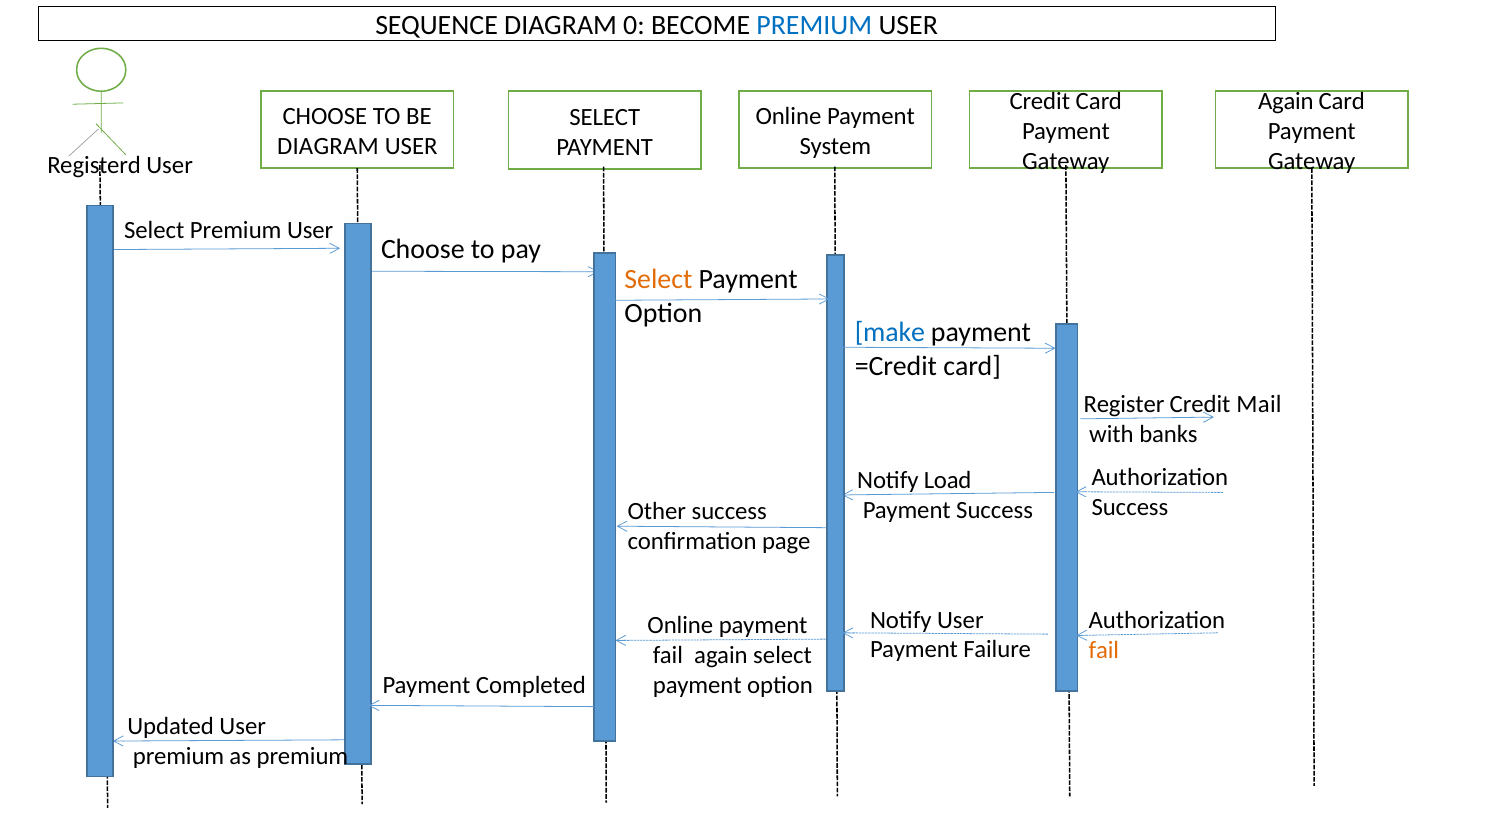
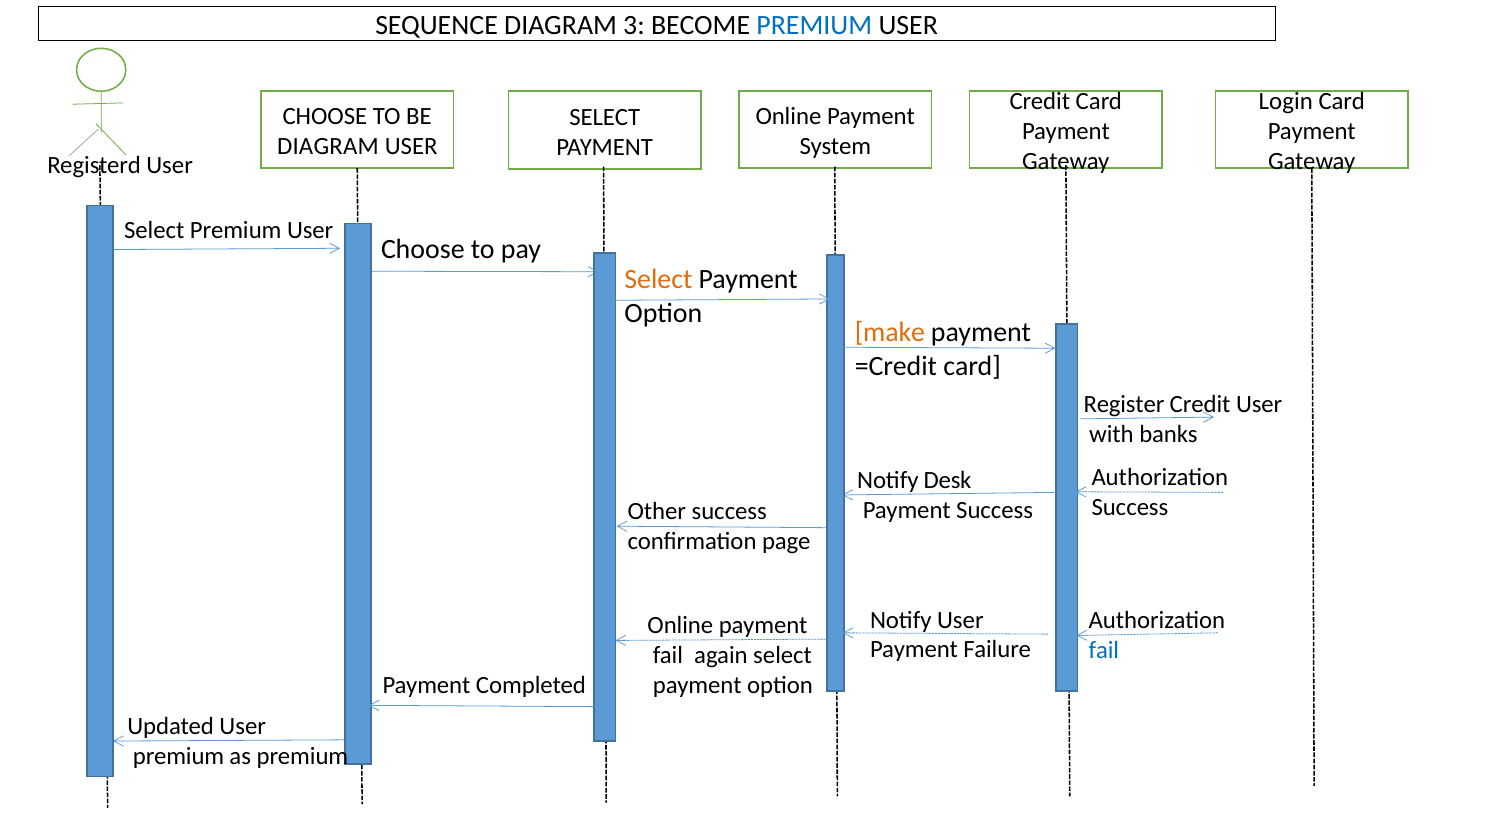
0: 0 -> 3
Again at (1286, 102): Again -> Login
make colour: blue -> orange
Credit Mail: Mail -> User
Load: Load -> Desk
fail at (1104, 650) colour: orange -> blue
